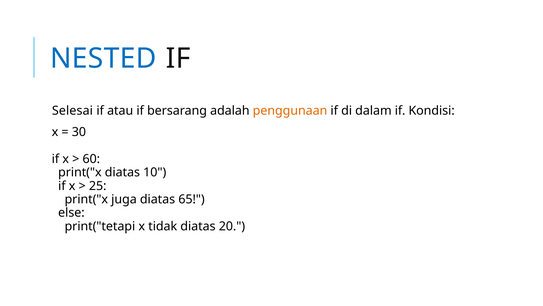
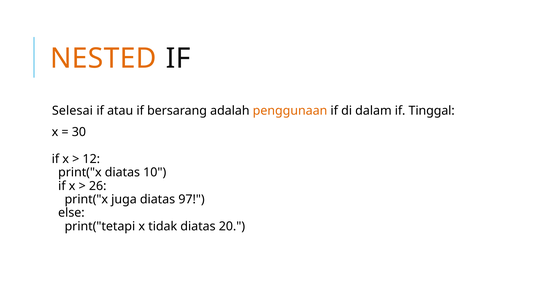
NESTED colour: blue -> orange
Kondisi: Kondisi -> Tinggal
60: 60 -> 12
25: 25 -> 26
65: 65 -> 97
